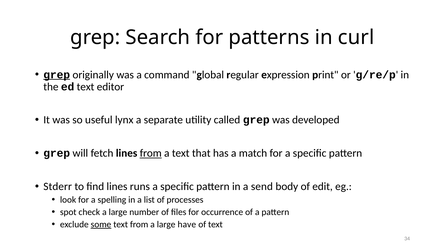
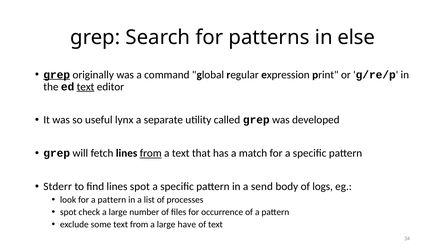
curl: curl -> else
text at (86, 87) underline: none -> present
lines runs: runs -> spot
edit: edit -> logs
for a spelling: spelling -> pattern
some underline: present -> none
